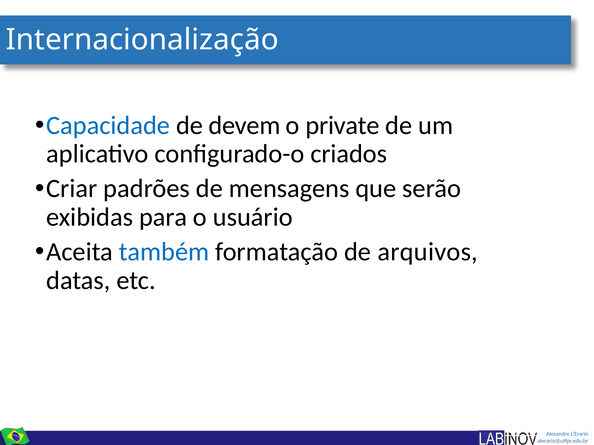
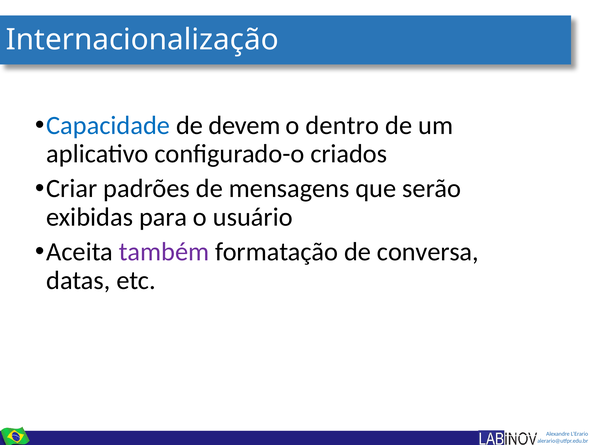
private: private -> dentro
também colour: blue -> purple
arquivos: arquivos -> conversa
